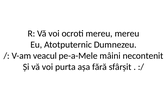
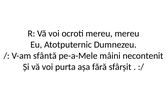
veacul: veacul -> sfântă
